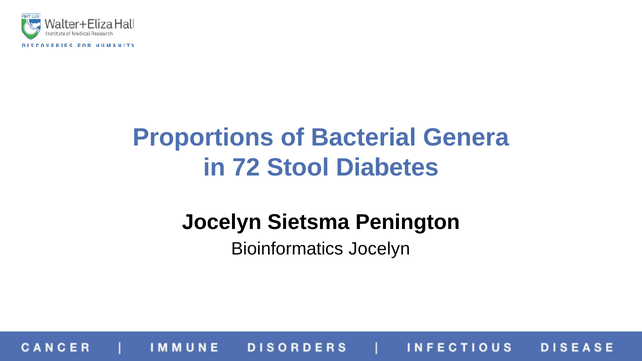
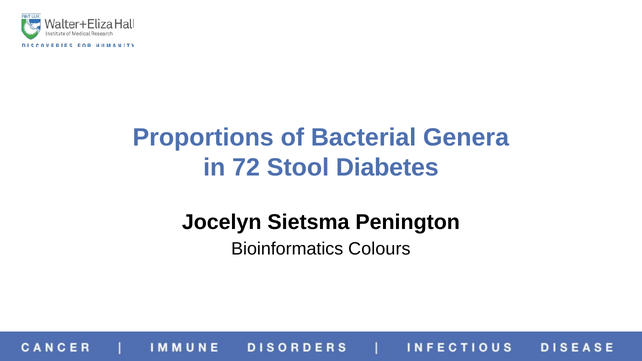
Bioinformatics Jocelyn: Jocelyn -> Colours
